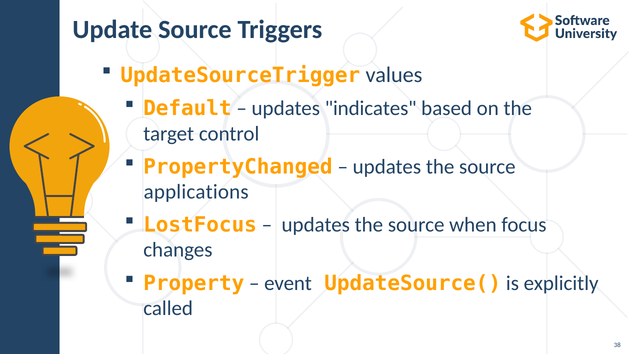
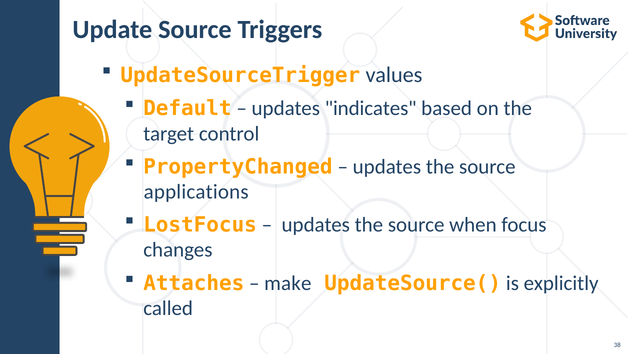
Property: Property -> Attaches
event: event -> make
